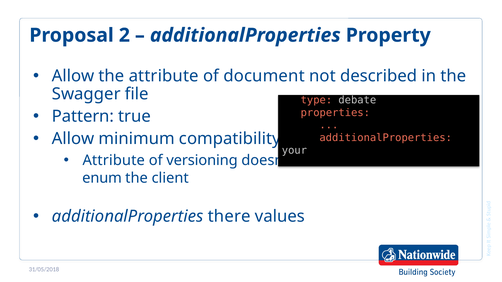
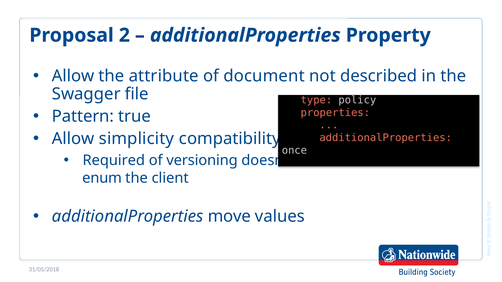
debate: debate -> policy
minimum: minimum -> simplicity
your: your -> once
Attribute at (114, 161): Attribute -> Required
there: there -> move
